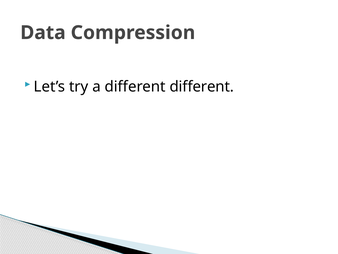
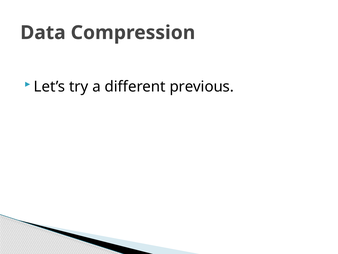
different different: different -> previous
